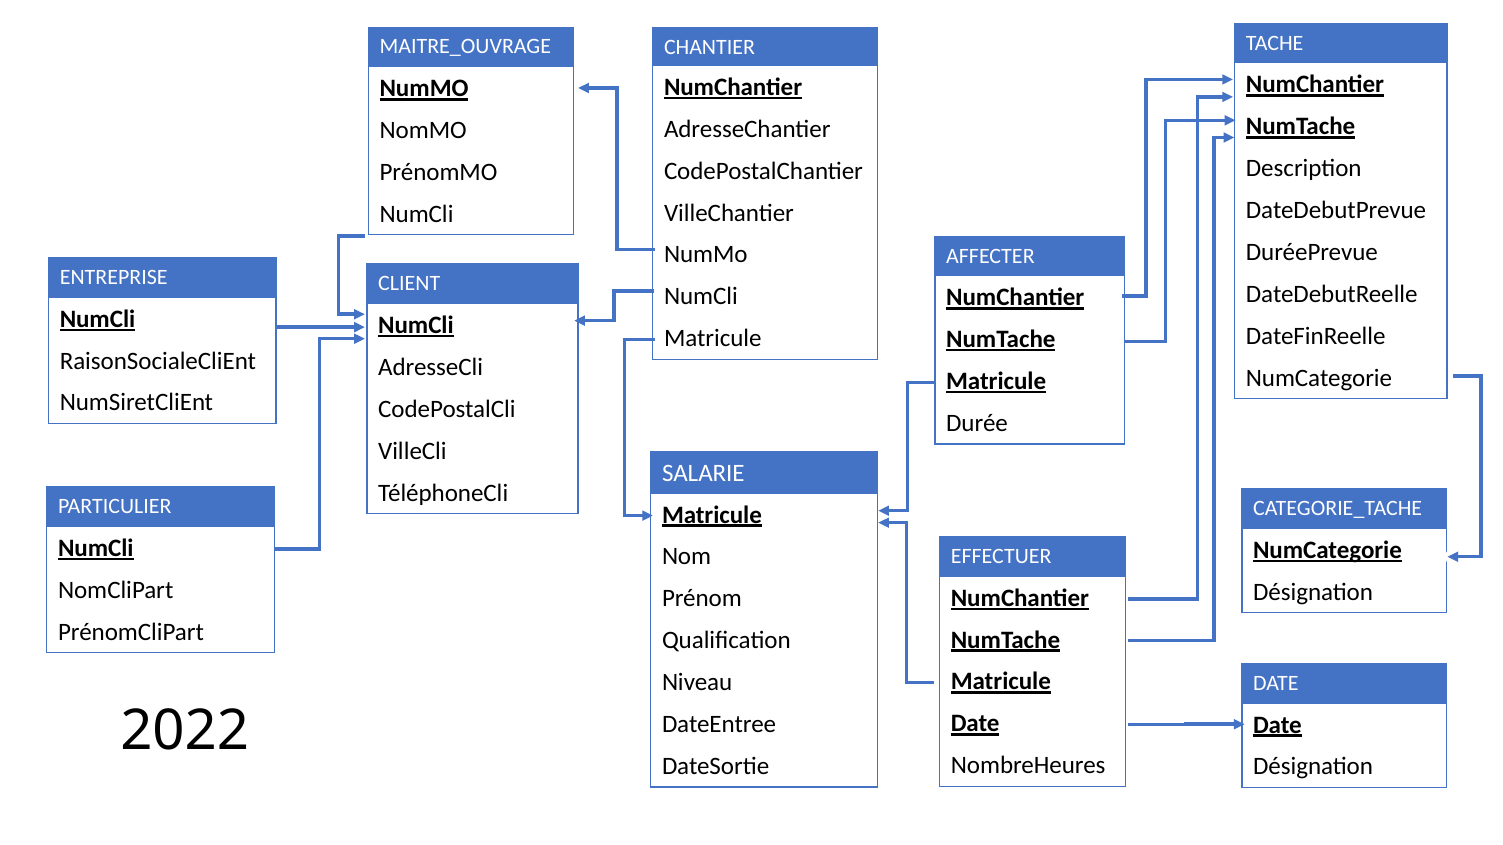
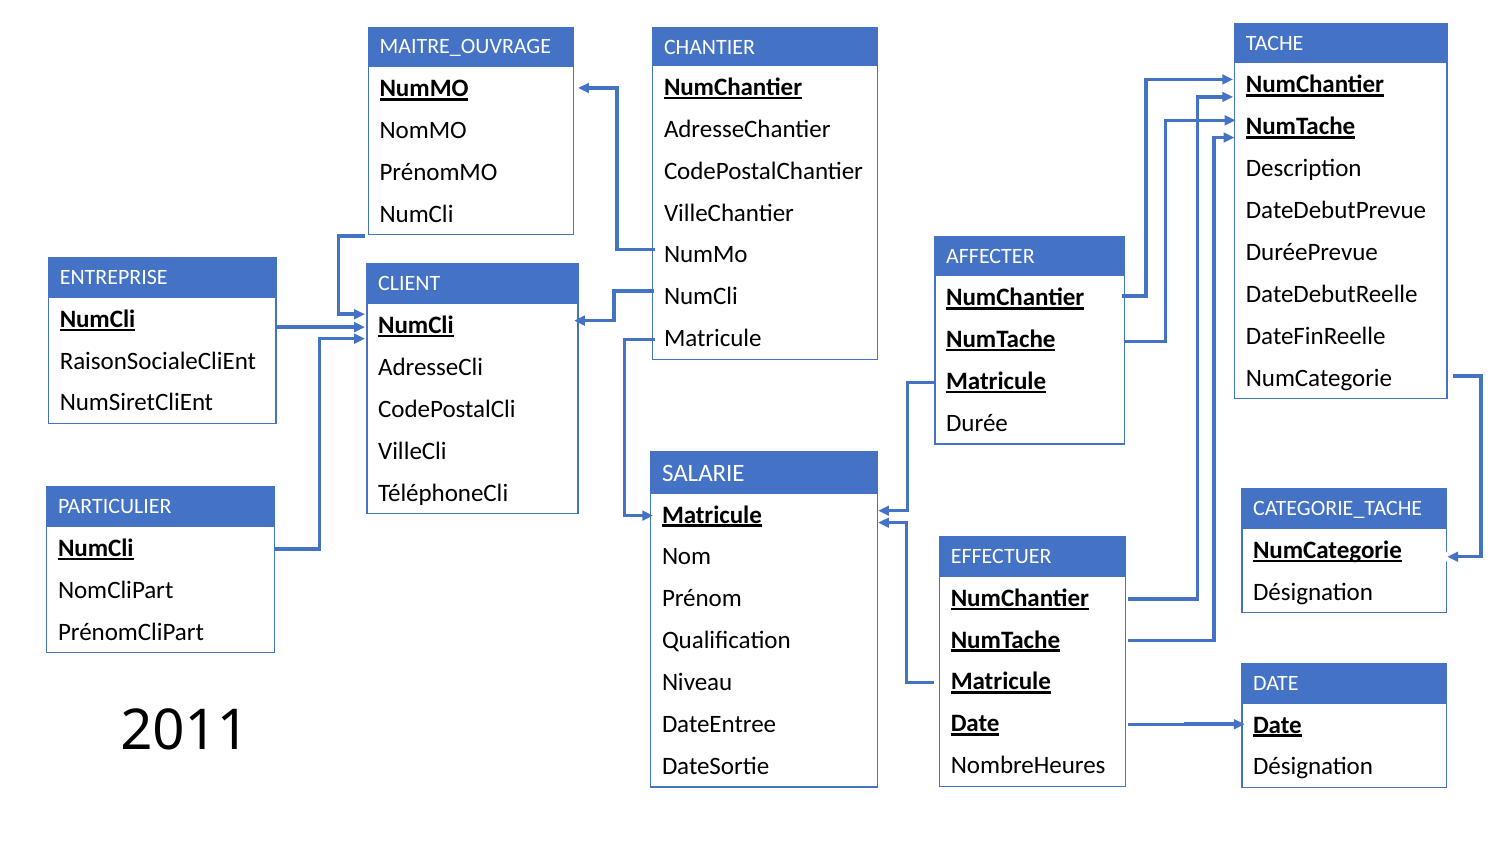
2022: 2022 -> 2011
